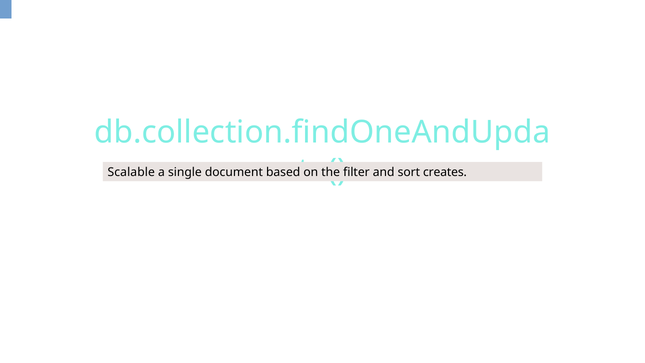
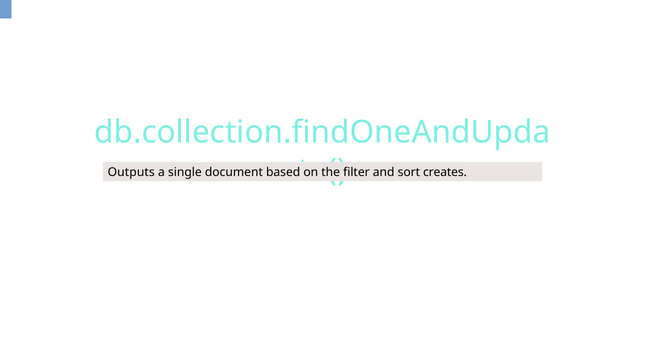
Scalable: Scalable -> Outputs
